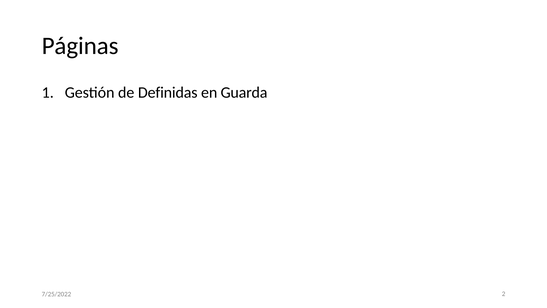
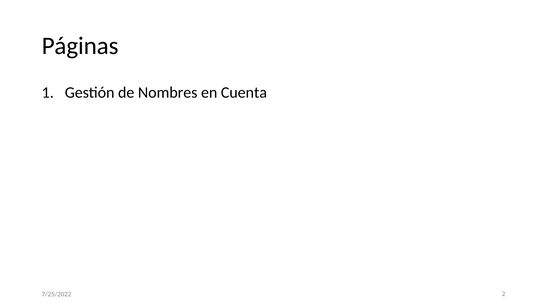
Definidas: Definidas -> Nombres
Guarda: Guarda -> Cuenta
